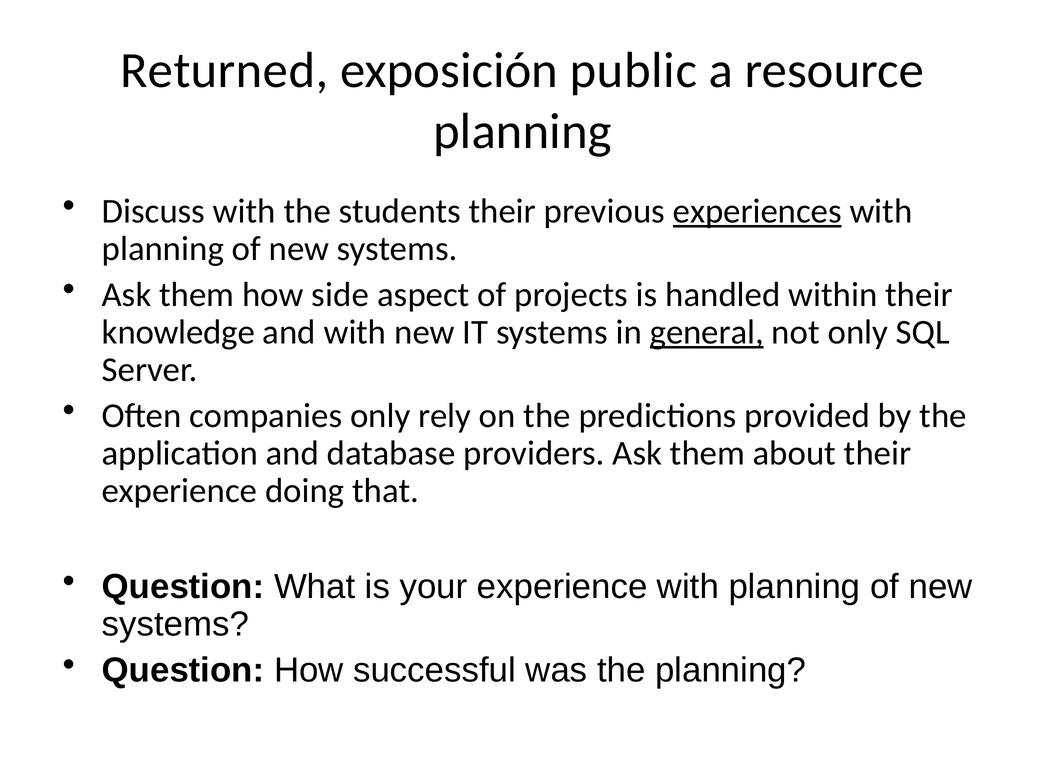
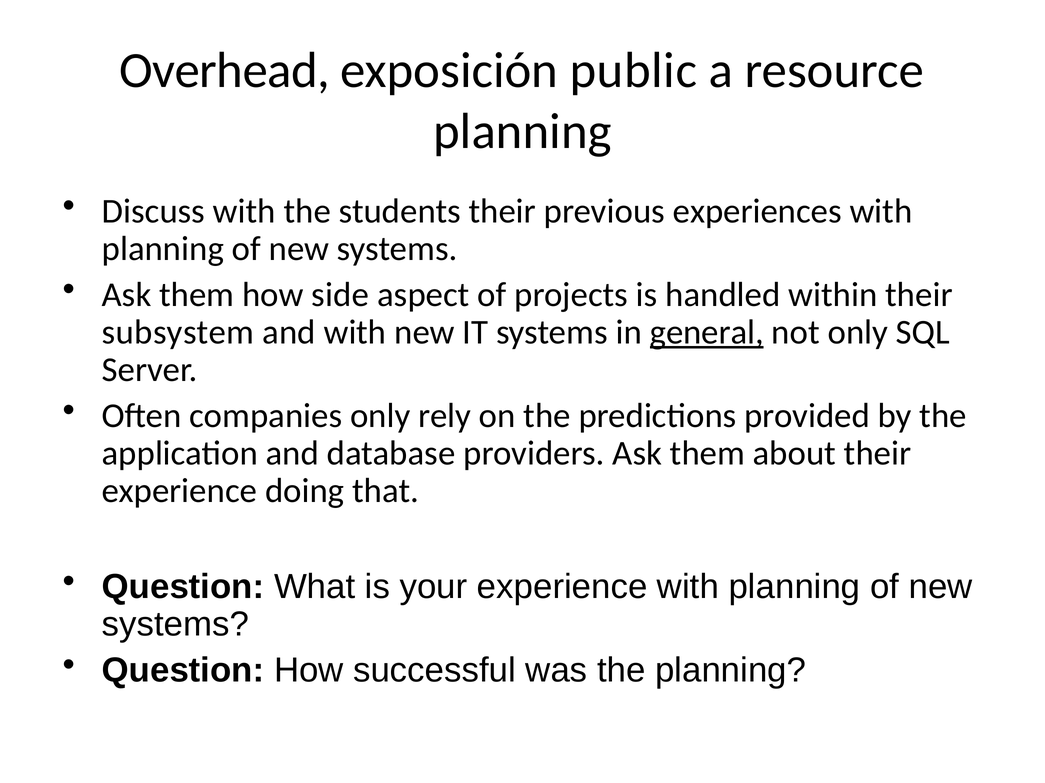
Returned: Returned -> Overhead
experiences underline: present -> none
knowledge: knowledge -> subsystem
